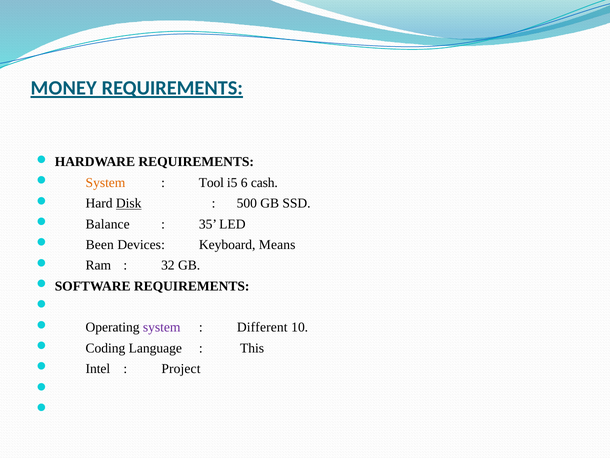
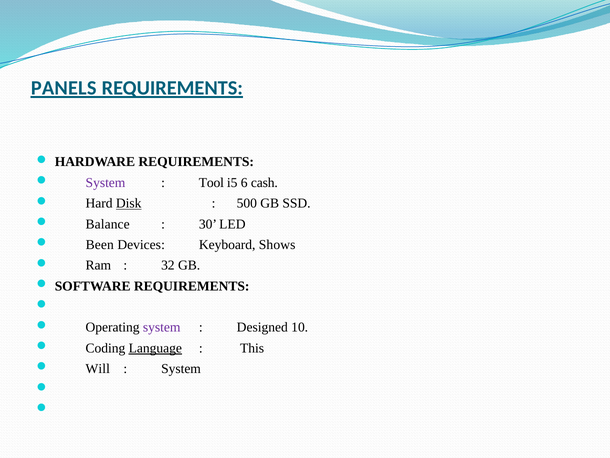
MONEY: MONEY -> PANELS
System at (105, 182) colour: orange -> purple
35: 35 -> 30
Means: Means -> Shows
Different: Different -> Designed
Language underline: none -> present
Intel: Intel -> Will
Project at (181, 368): Project -> System
